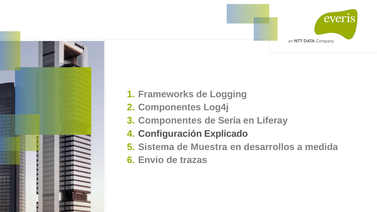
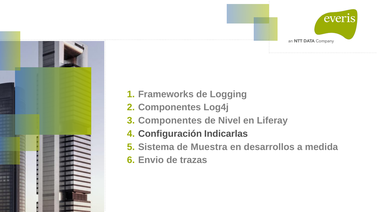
Sería: Sería -> Nivel
Explicado: Explicado -> Indicarlas
